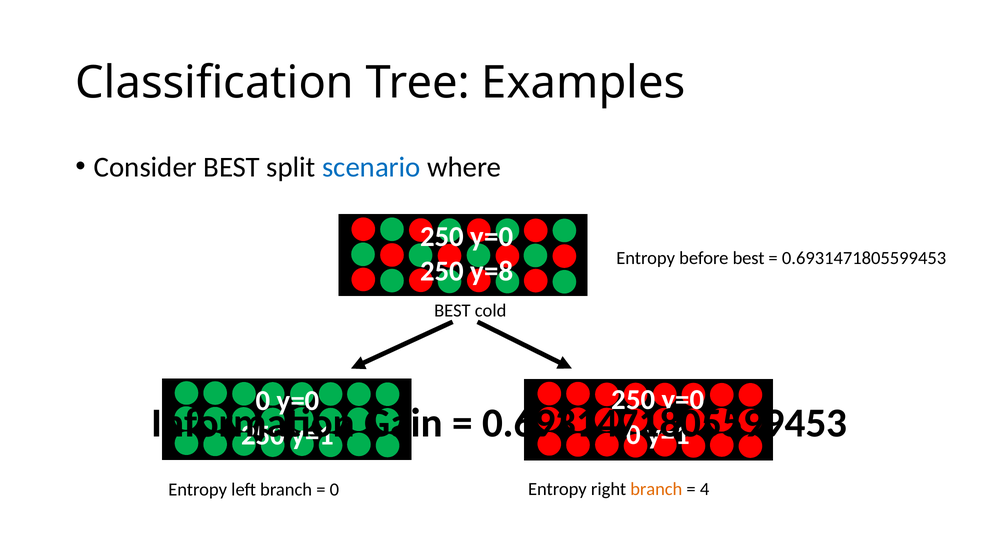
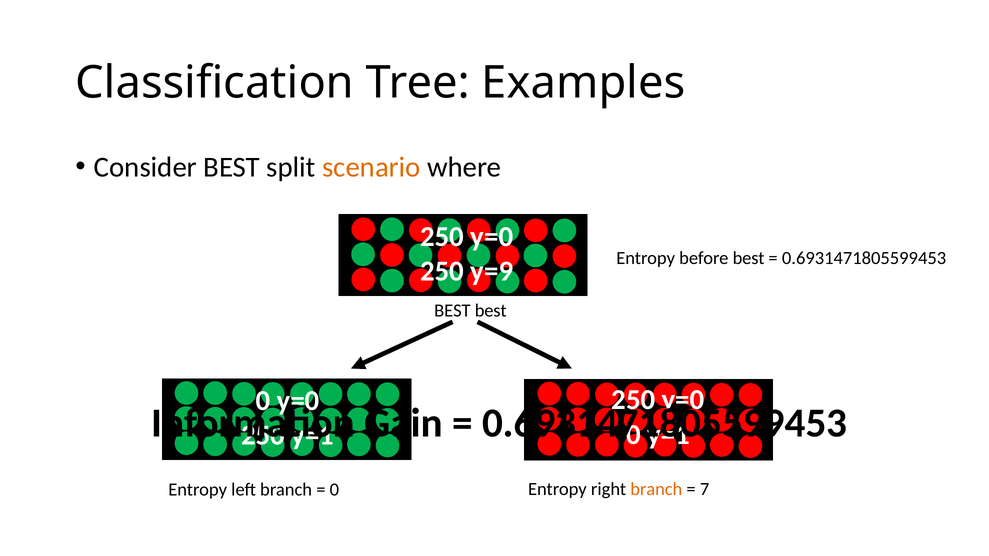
scenario colour: blue -> orange
y=8: y=8 -> y=9
BEST cold: cold -> best
4: 4 -> 7
